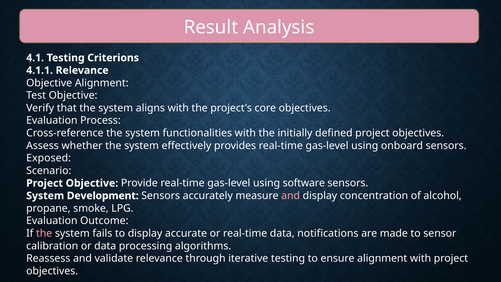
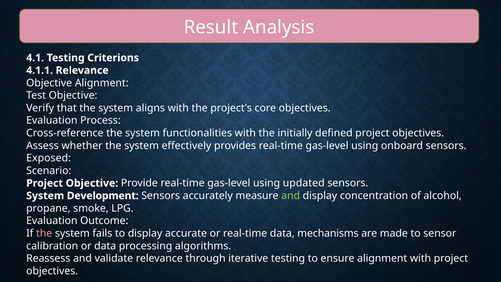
software: software -> updated
and at (291, 196) colour: pink -> light green
notifications: notifications -> mechanisms
